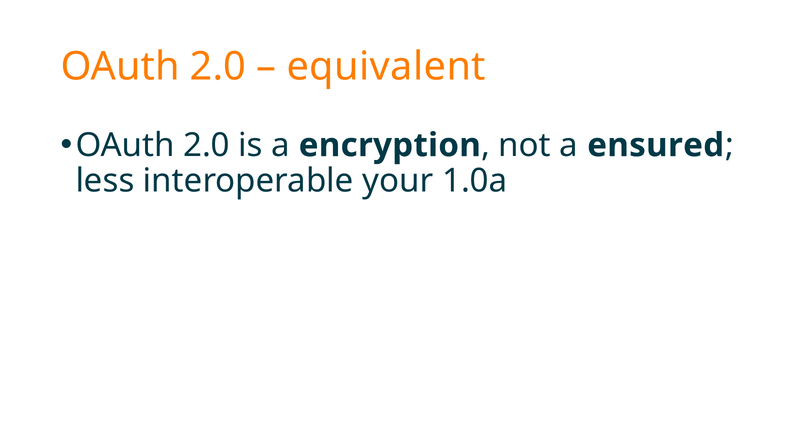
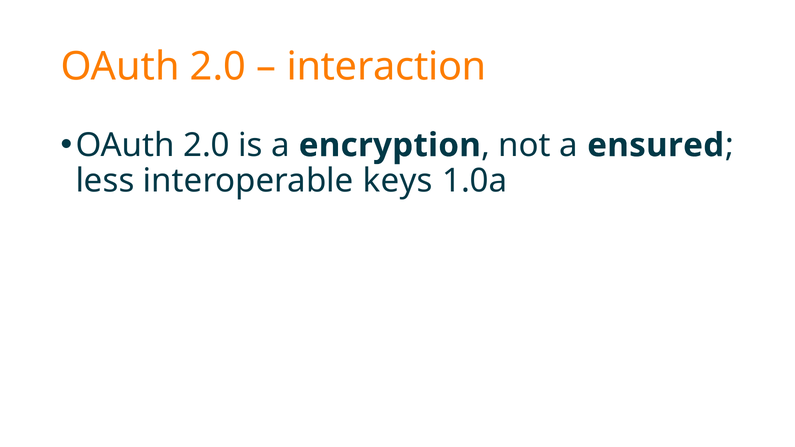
equivalent: equivalent -> interaction
your: your -> keys
